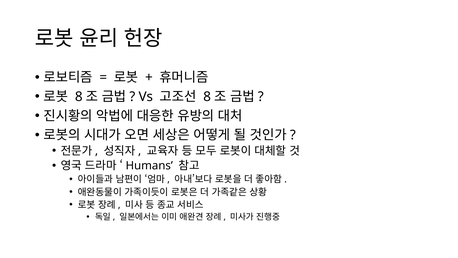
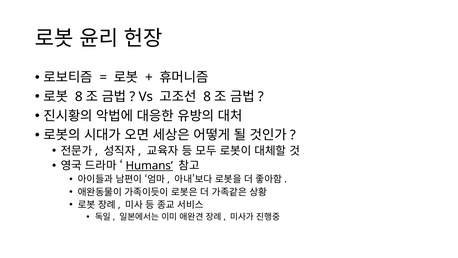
Humans underline: none -> present
